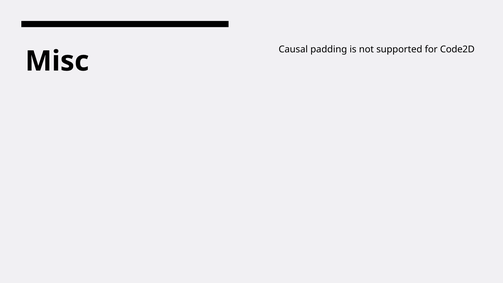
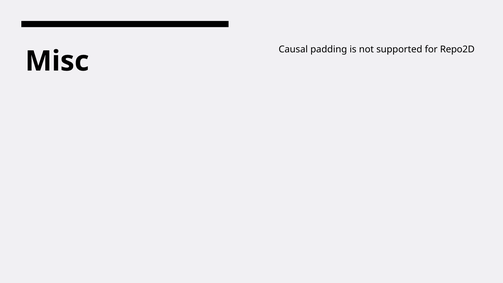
Code2D: Code2D -> Repo2D
